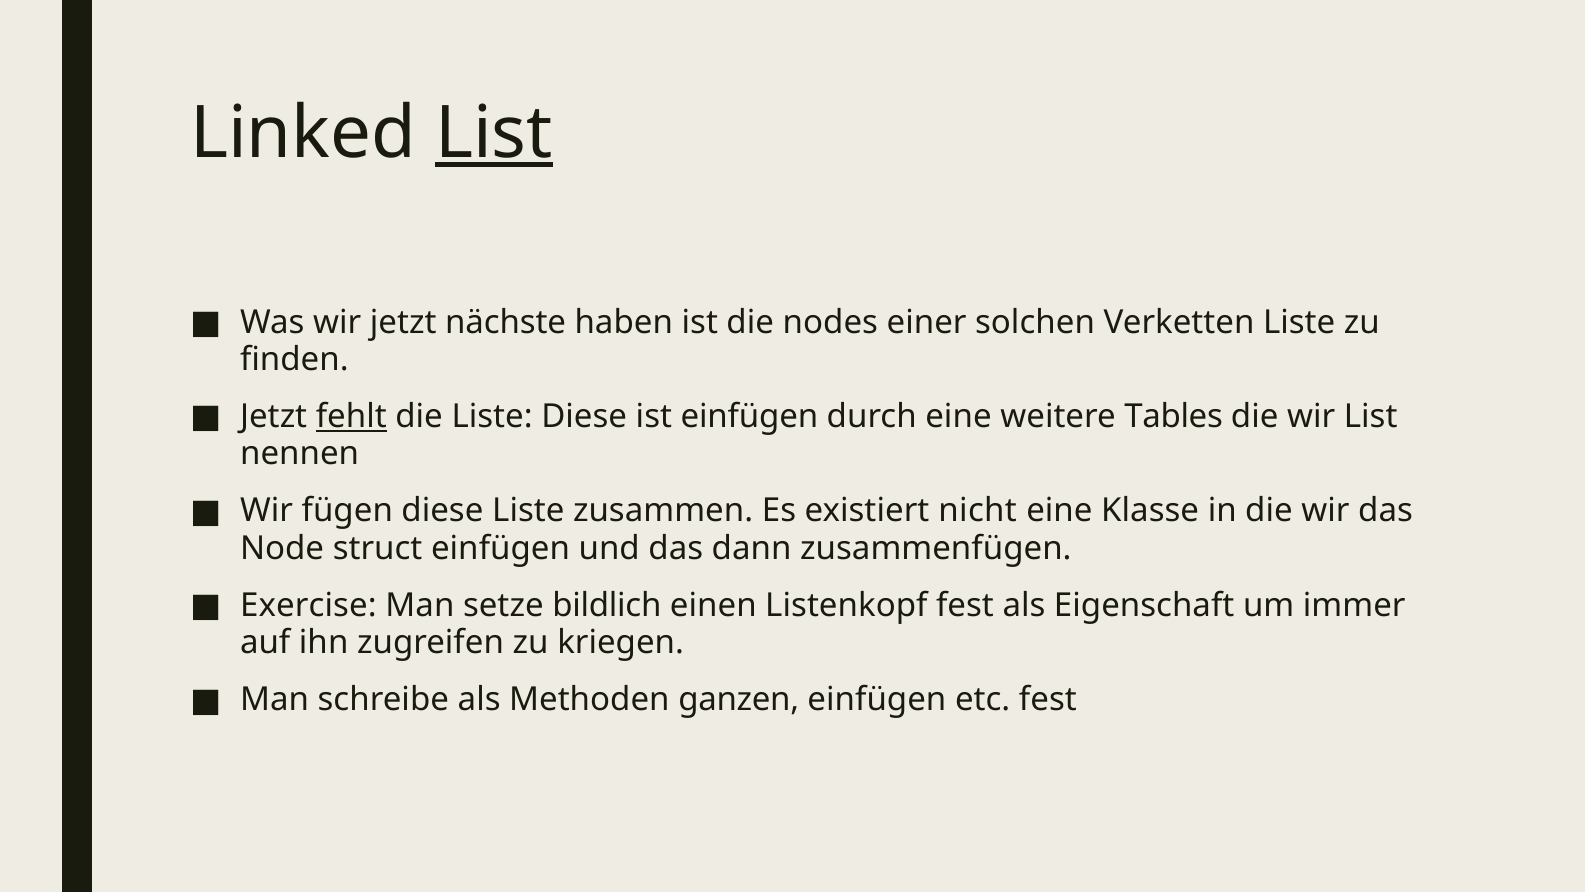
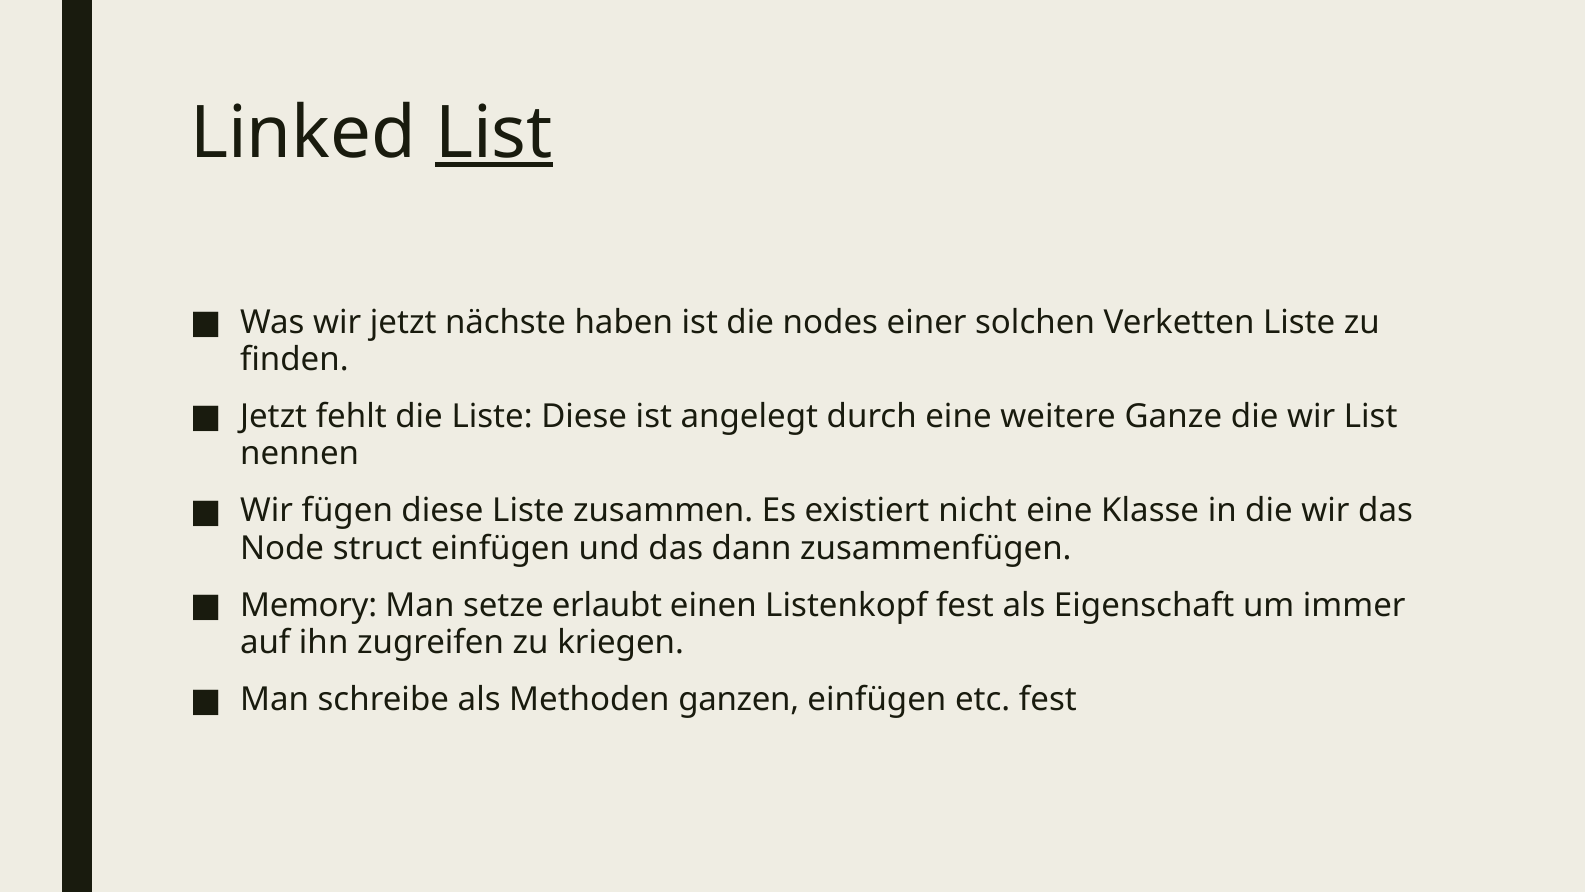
fehlt underline: present -> none
ist einfügen: einfügen -> angelegt
Tables: Tables -> Ganze
Exercise: Exercise -> Memory
bildlich: bildlich -> erlaubt
